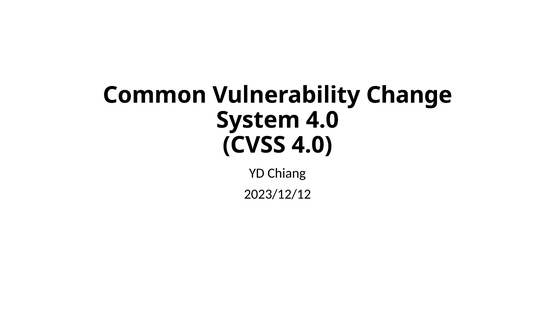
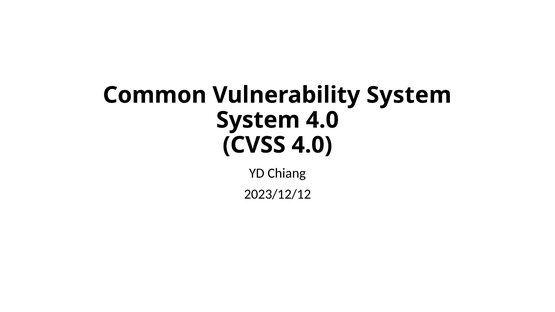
Vulnerability Change: Change -> System
